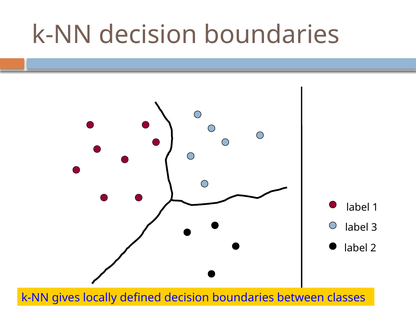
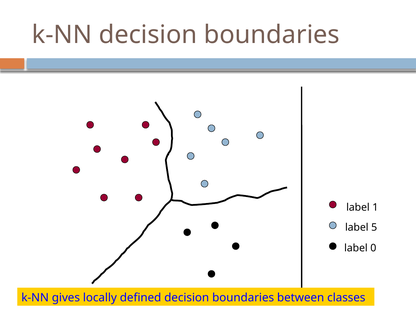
3: 3 -> 5
2: 2 -> 0
